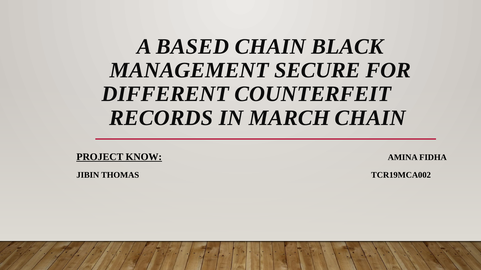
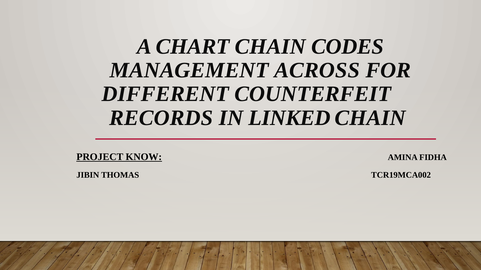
BASED: BASED -> CHART
BLACK: BLACK -> CODES
SECURE: SECURE -> ACROSS
MARCH: MARCH -> LINKED
